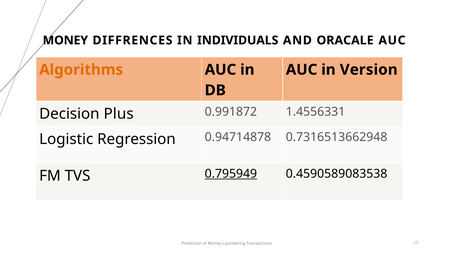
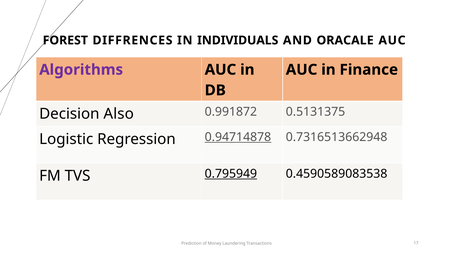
MONEY at (65, 40): MONEY -> FOREST
Algorithms colour: orange -> purple
Version: Version -> Finance
Plus: Plus -> Also
1.4556331: 1.4556331 -> 0.5131375
0.94714878 underline: none -> present
